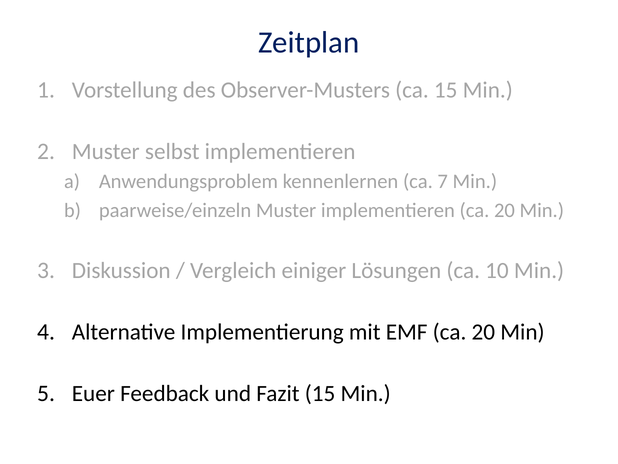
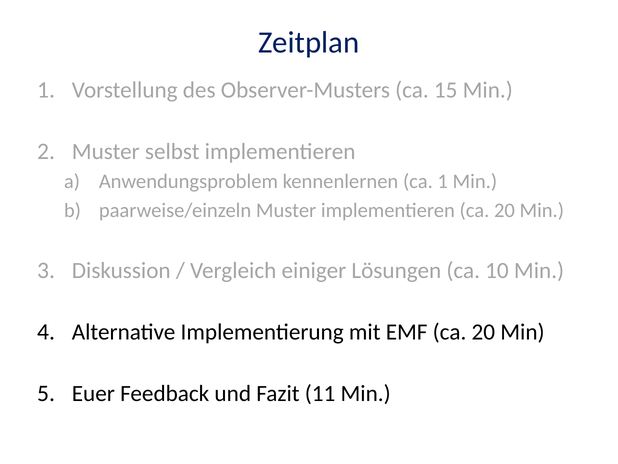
ca 7: 7 -> 1
Fazit 15: 15 -> 11
